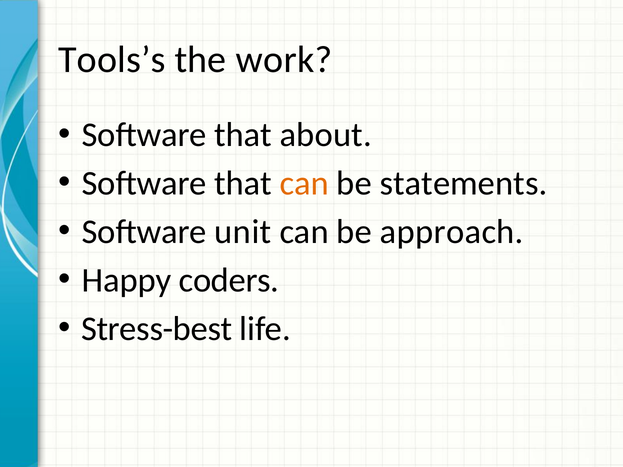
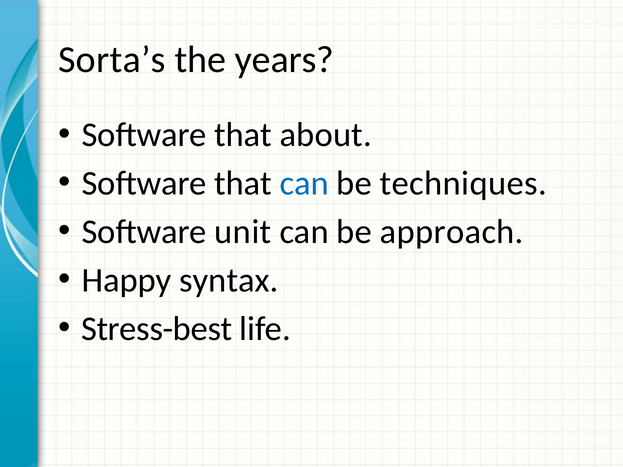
Tools’s: Tools’s -> Sorta’s
work: work -> years
can at (304, 183) colour: orange -> blue
statements: statements -> techniques
coders: coders -> syntax
